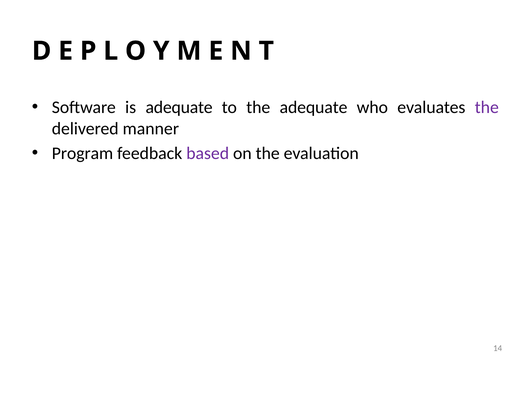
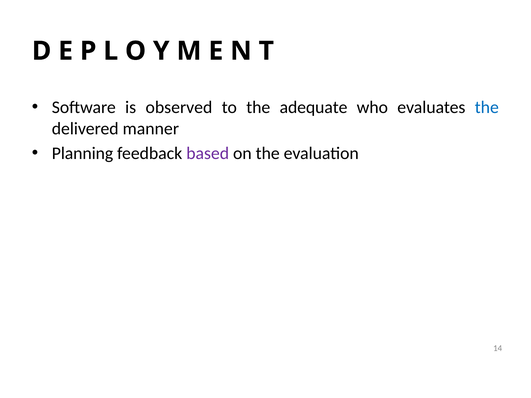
is adequate: adequate -> observed
the at (487, 107) colour: purple -> blue
Program: Program -> Planning
